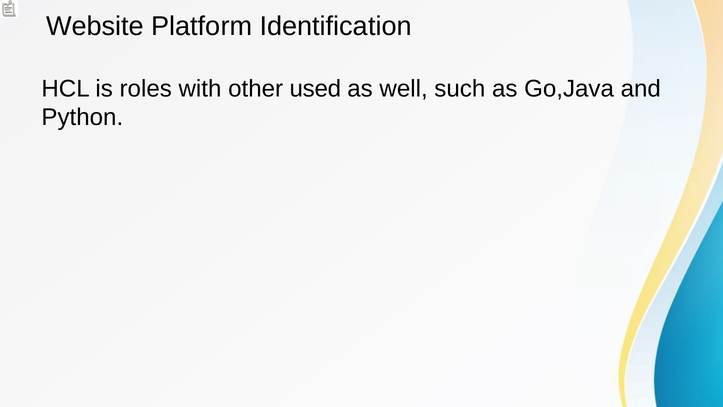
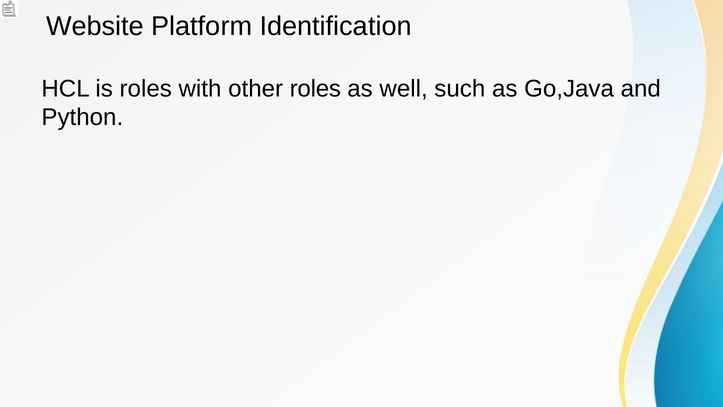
other used: used -> roles
